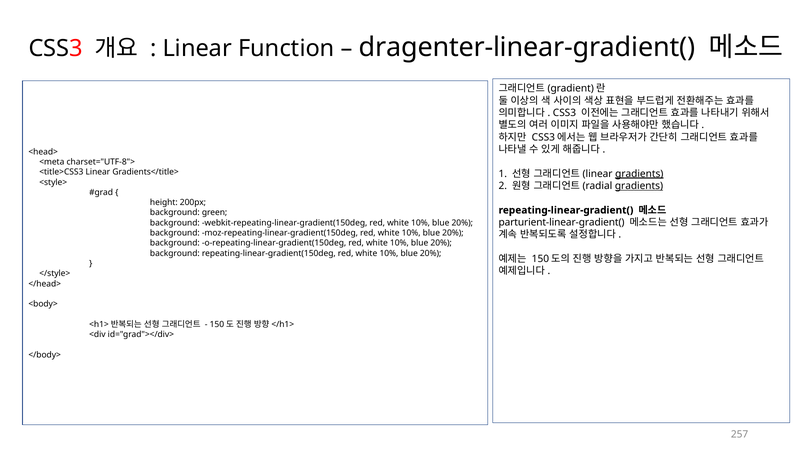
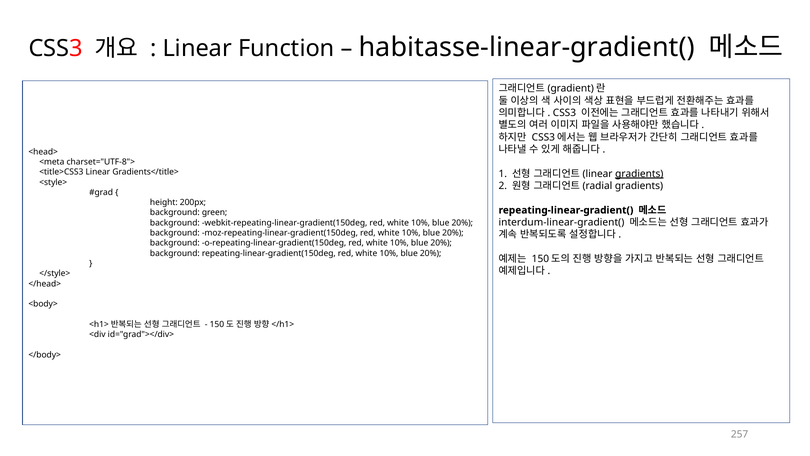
dragenter-linear-gradient(: dragenter-linear-gradient( -> habitasse-linear-gradient(
gradients at (639, 186) underline: present -> none
parturient-linear-gradient(: parturient-linear-gradient( -> interdum-linear-gradient(
